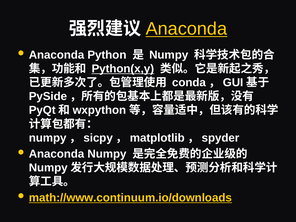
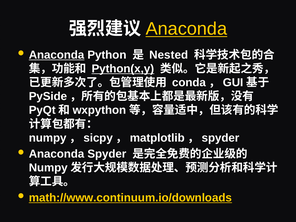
Anaconda at (57, 55) underline: none -> present
Numpy at (169, 55): Numpy -> Nested
Anaconda Numpy: Numpy -> Spyder
